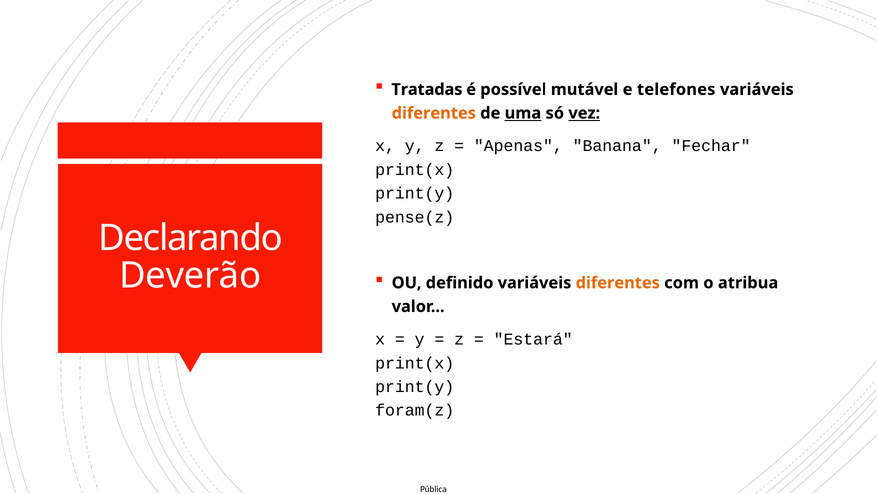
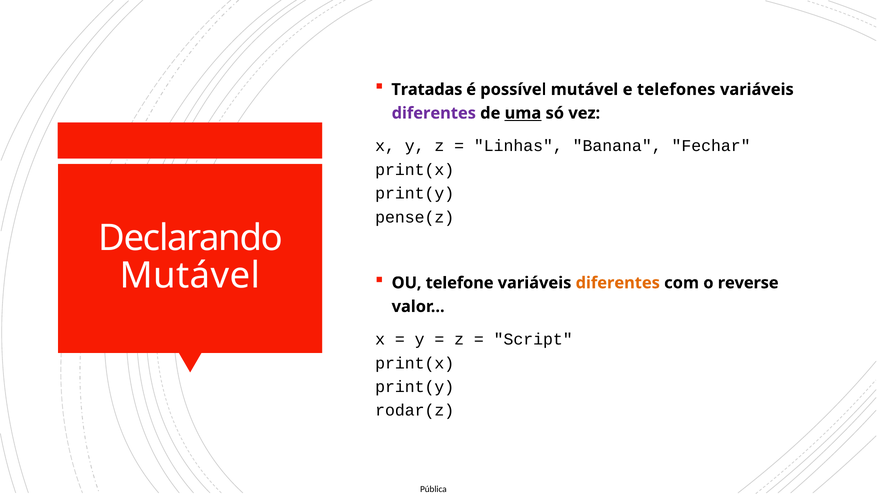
diferentes at (434, 113) colour: orange -> purple
vez underline: present -> none
Apenas: Apenas -> Linhas
Deverão at (190, 275): Deverão -> Mutável
definido: definido -> telefone
atribua: atribua -> reverse
Estará: Estará -> Script
foram(z: foram(z -> rodar(z
